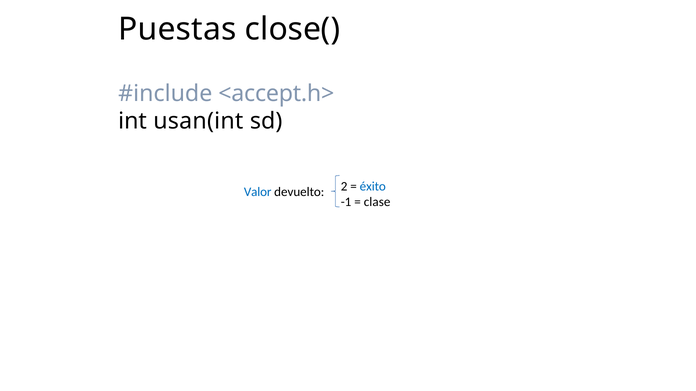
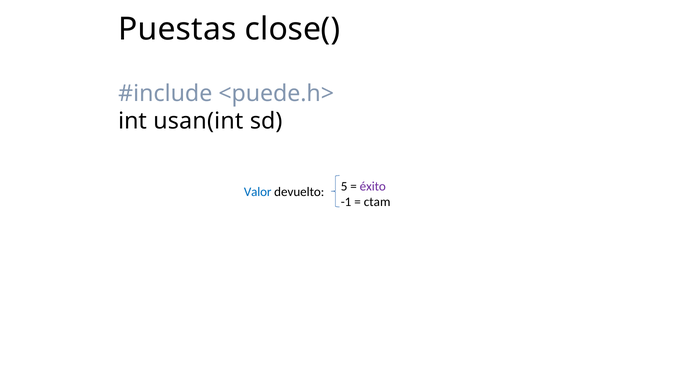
<accept.h>: <accept.h> -> <puede.h>
2: 2 -> 5
éxito colour: blue -> purple
clase: clase -> ctam
